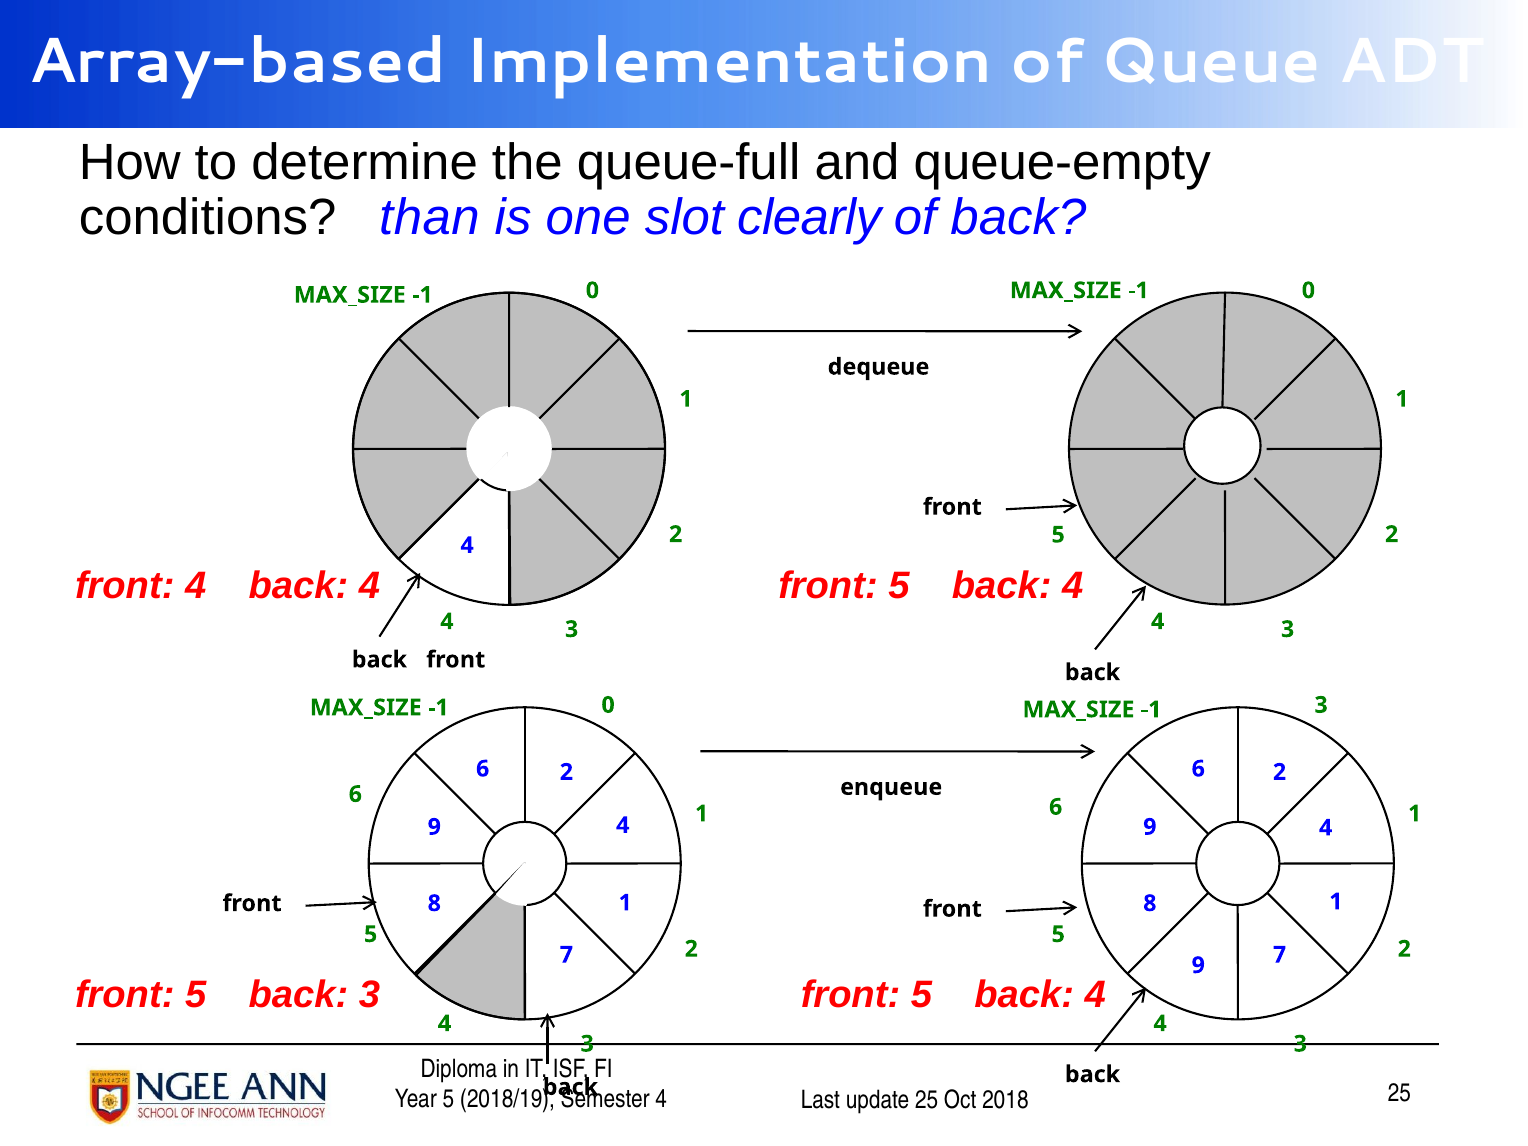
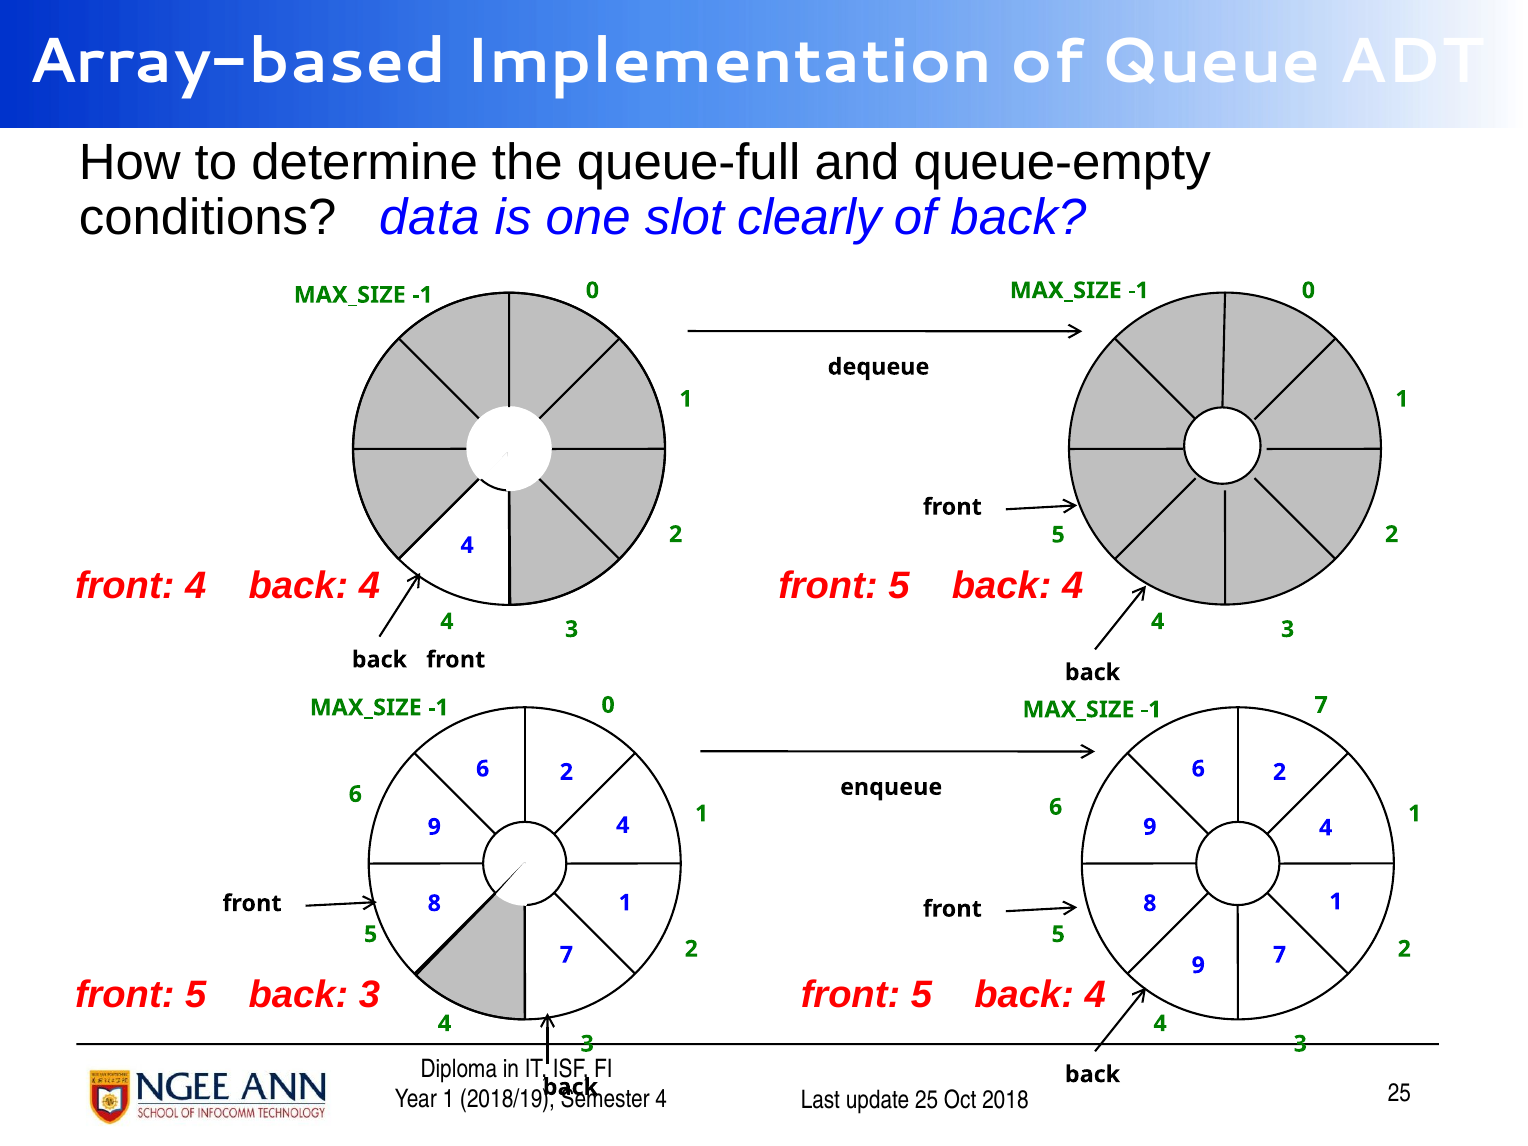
than: than -> data
-1 3: 3 -> 7
5 at (448, 1099): 5 -> 1
